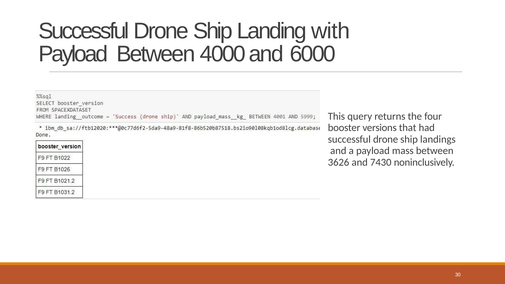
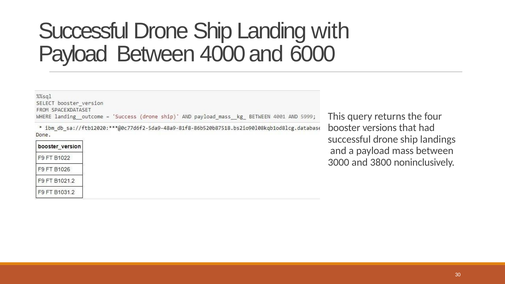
3626: 3626 -> 3000
7430: 7430 -> 3800
